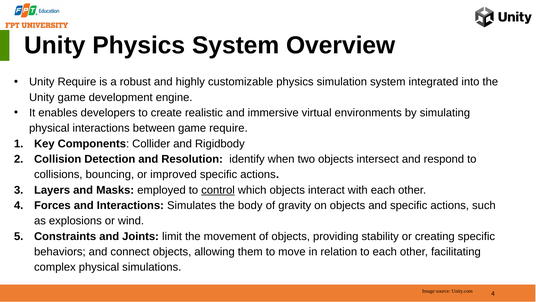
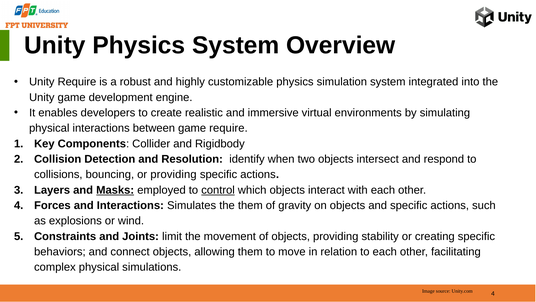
or improved: improved -> providing
Masks underline: none -> present
the body: body -> them
